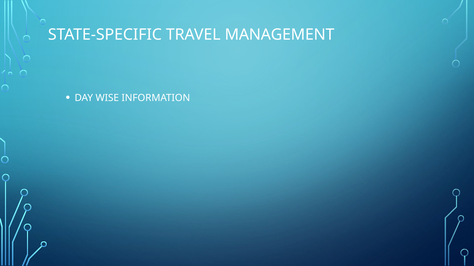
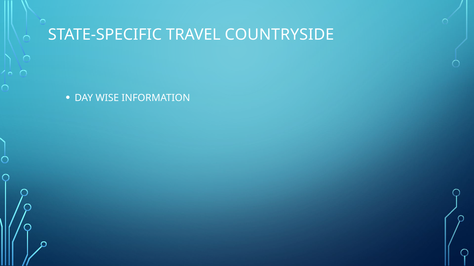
MANAGEMENT: MANAGEMENT -> COUNTRYSIDE
